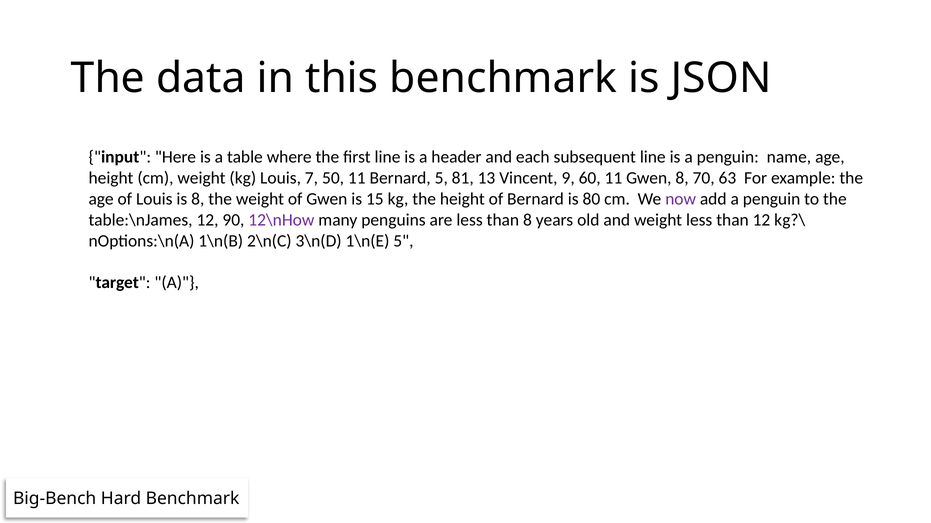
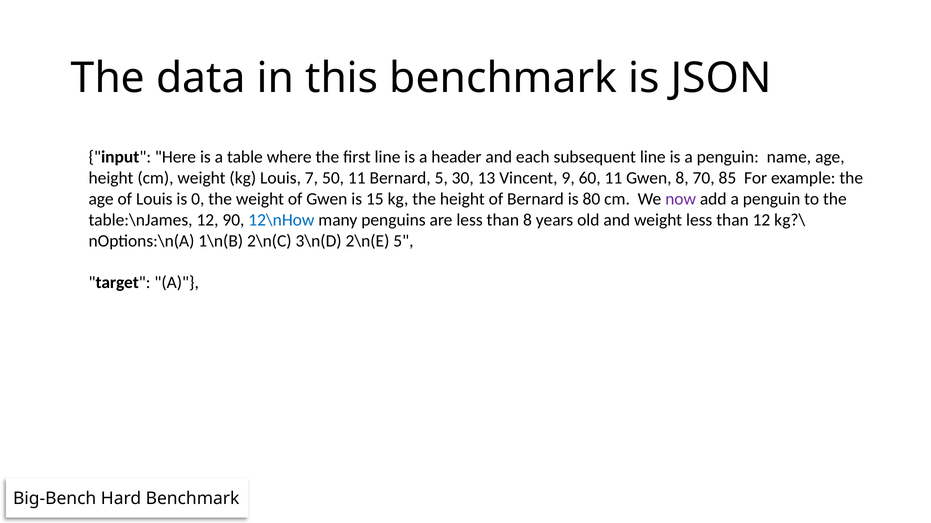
81: 81 -> 30
63: 63 -> 85
is 8: 8 -> 0
12\nHow colour: purple -> blue
1\n(E: 1\n(E -> 2\n(E
